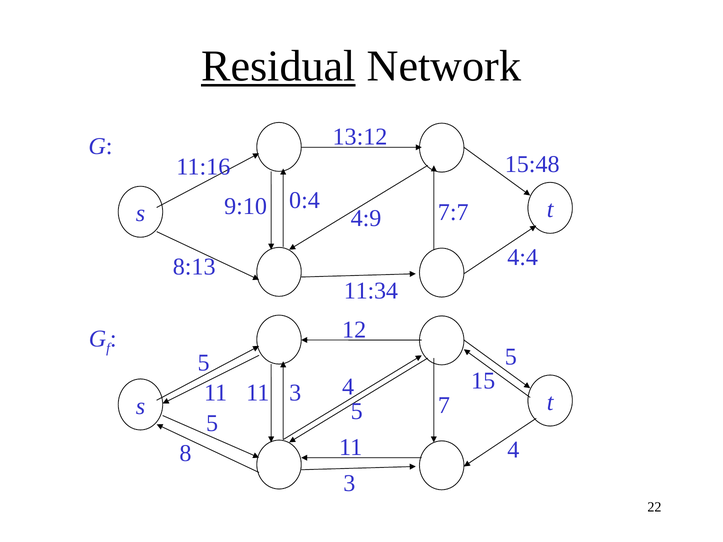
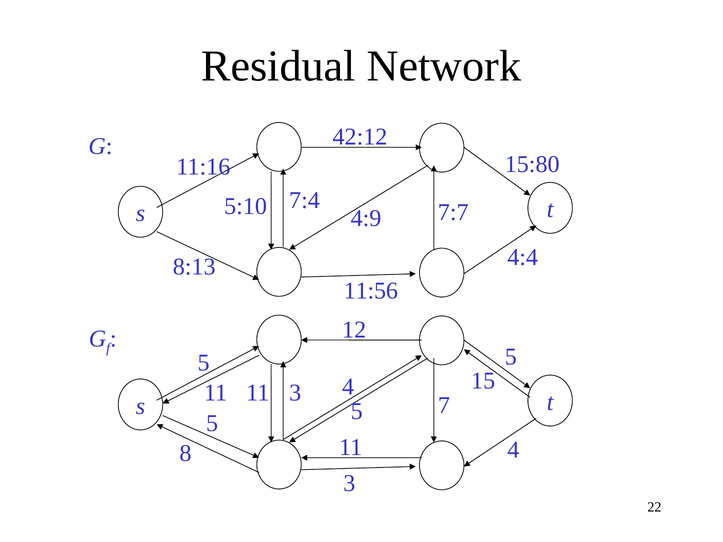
Residual underline: present -> none
13:12: 13:12 -> 42:12
15:48: 15:48 -> 15:80
0:4: 0:4 -> 7:4
9:10: 9:10 -> 5:10
11:34: 11:34 -> 11:56
